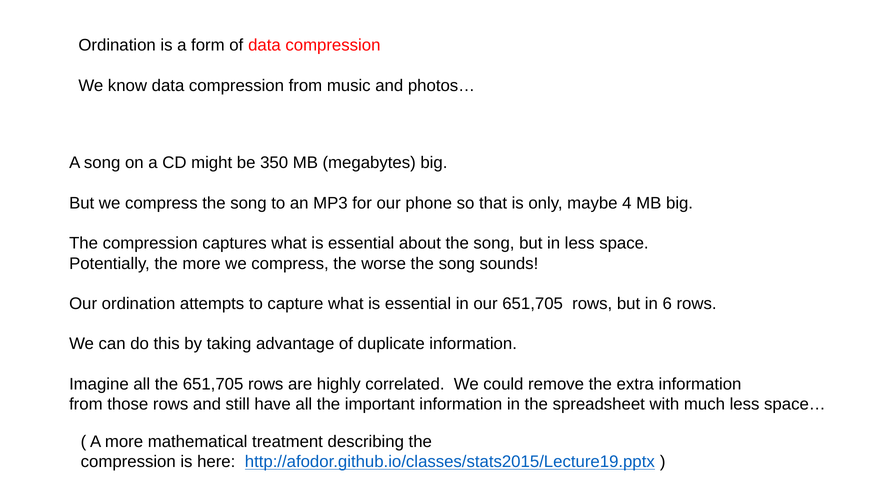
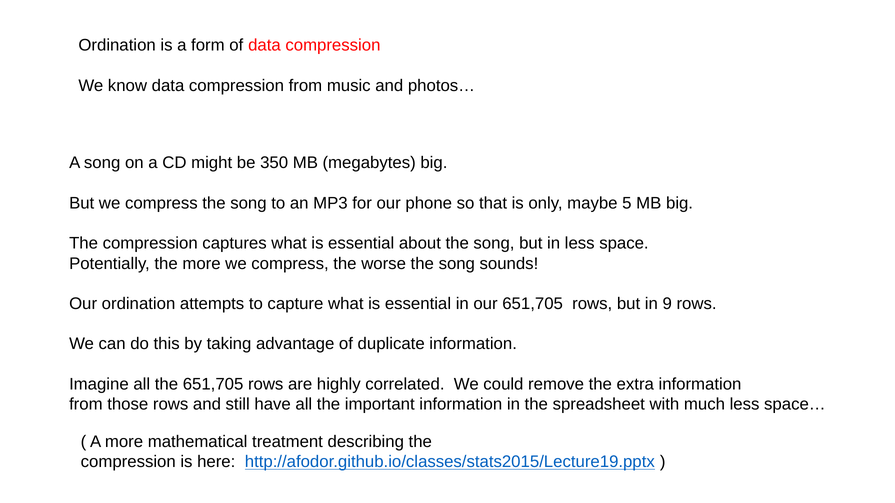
4: 4 -> 5
6: 6 -> 9
